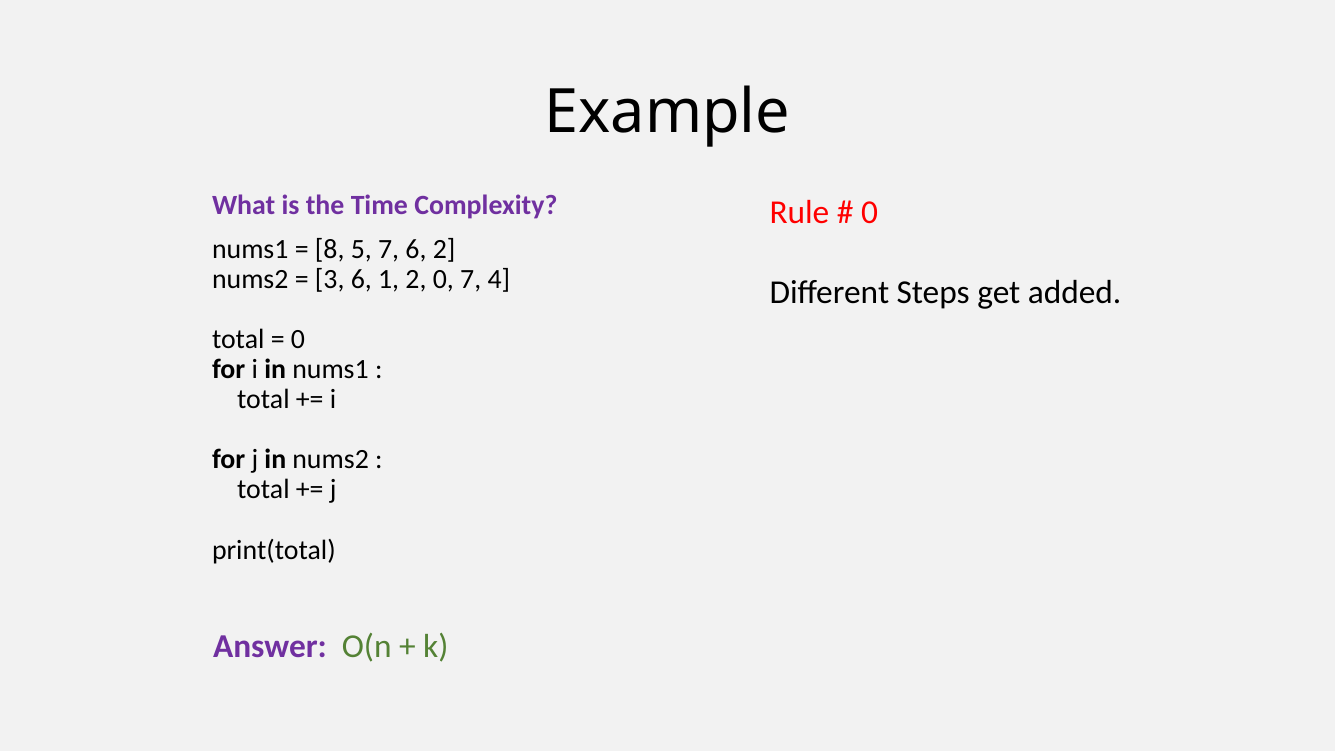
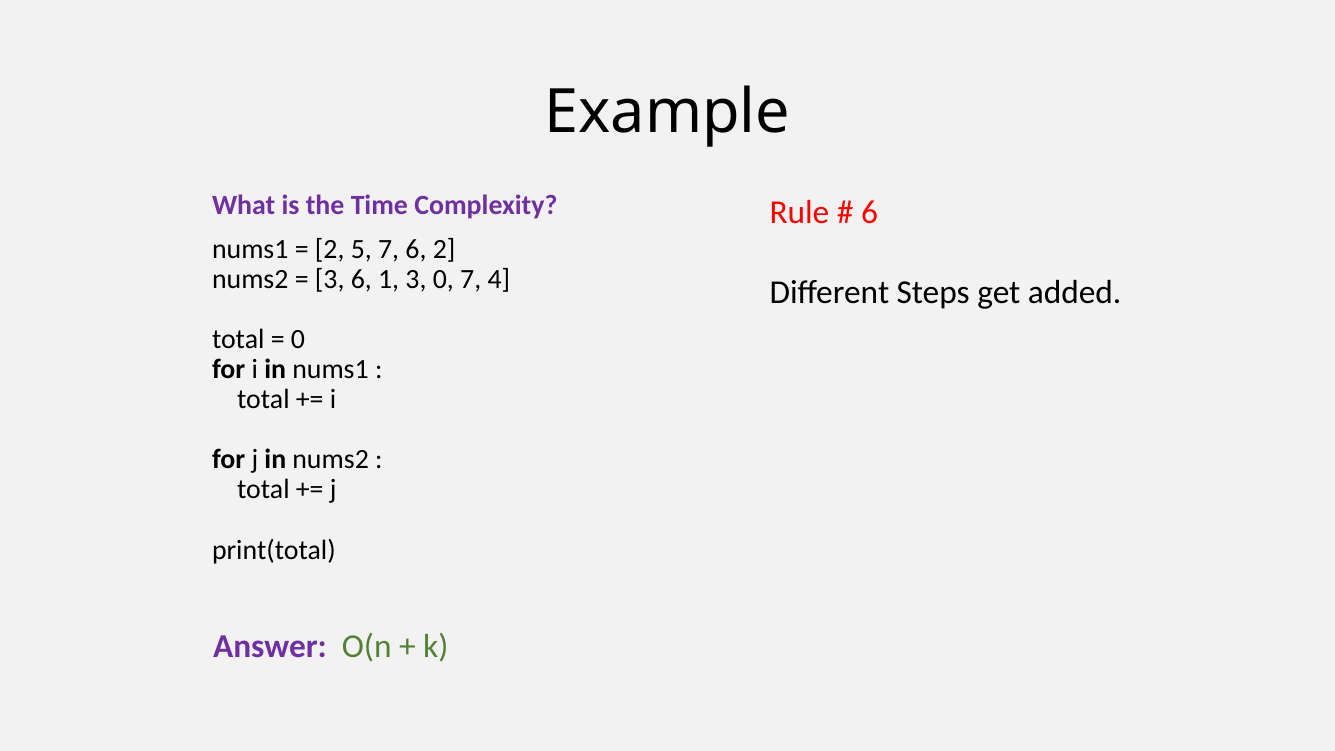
0 at (870, 212): 0 -> 6
8 at (330, 249): 8 -> 2
1 2: 2 -> 3
